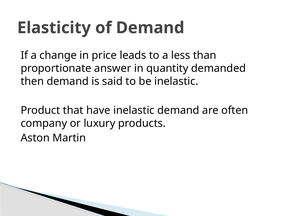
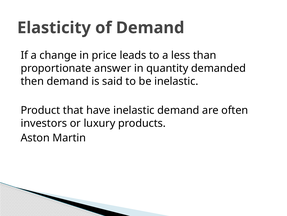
company: company -> investors
